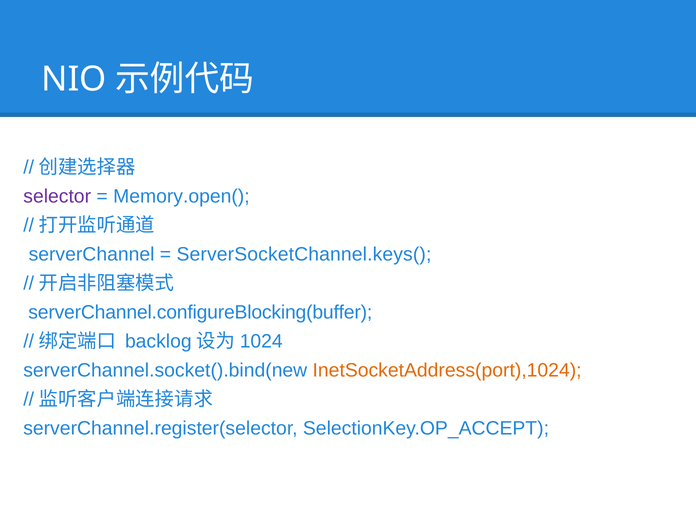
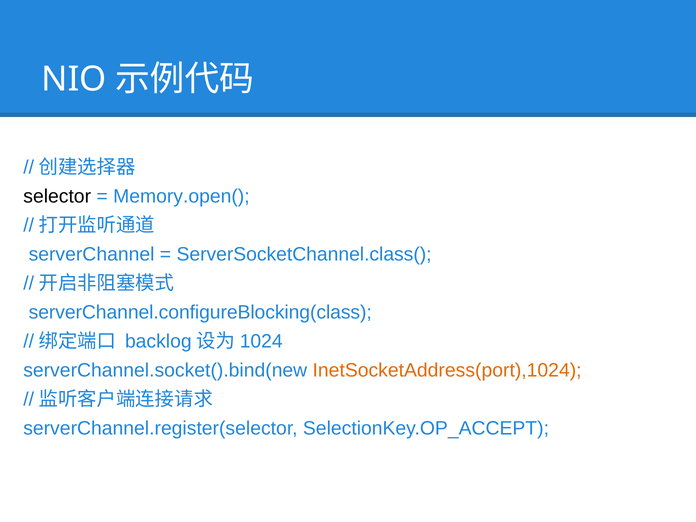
selector colour: purple -> black
ServerSocketChannel.keys(: ServerSocketChannel.keys( -> ServerSocketChannel.class(
serverChannel.configureBlocking(buffer: serverChannel.configureBlocking(buffer -> serverChannel.configureBlocking(class
